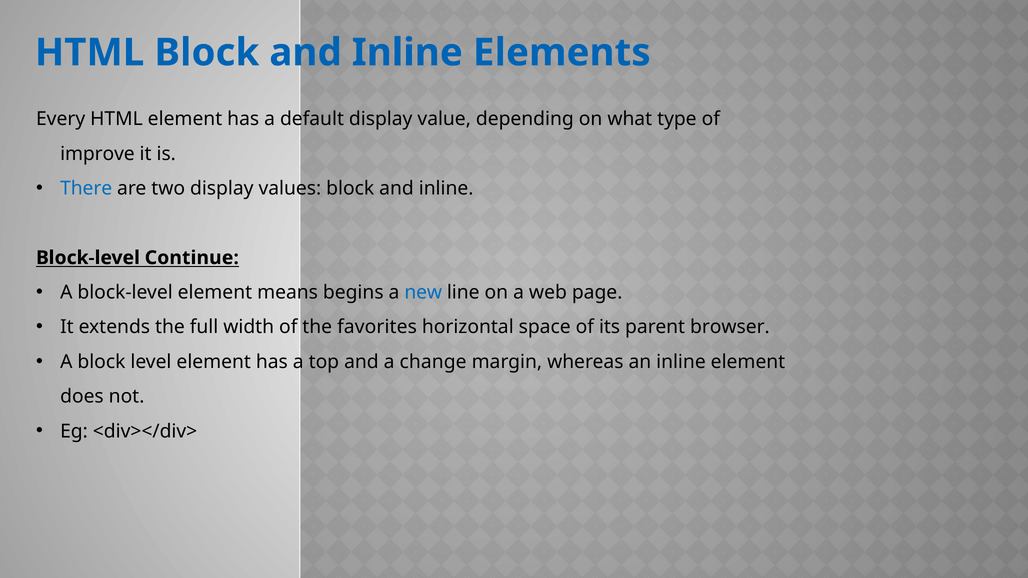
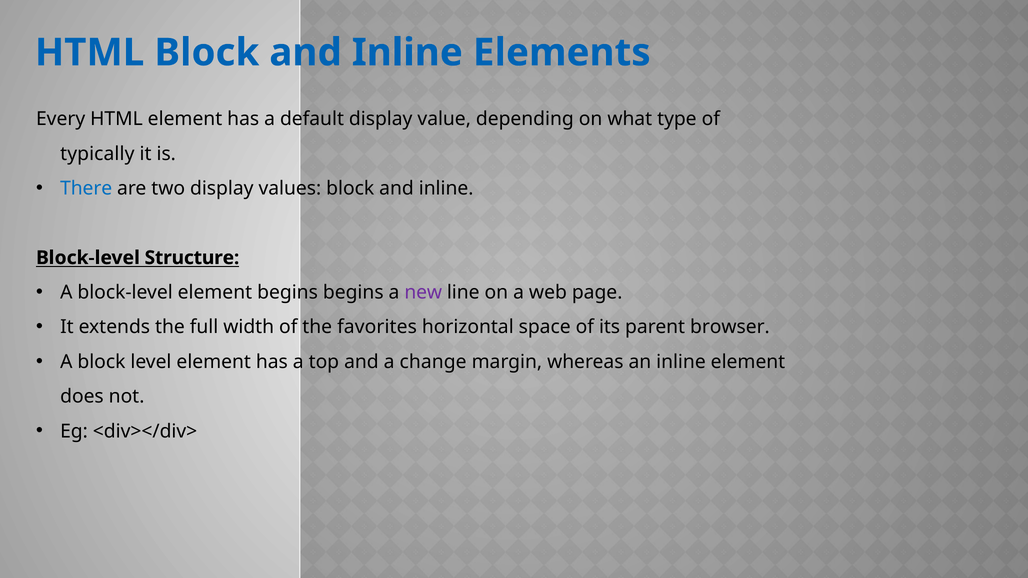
improve: improve -> typically
Continue: Continue -> Structure
element means: means -> begins
new colour: blue -> purple
